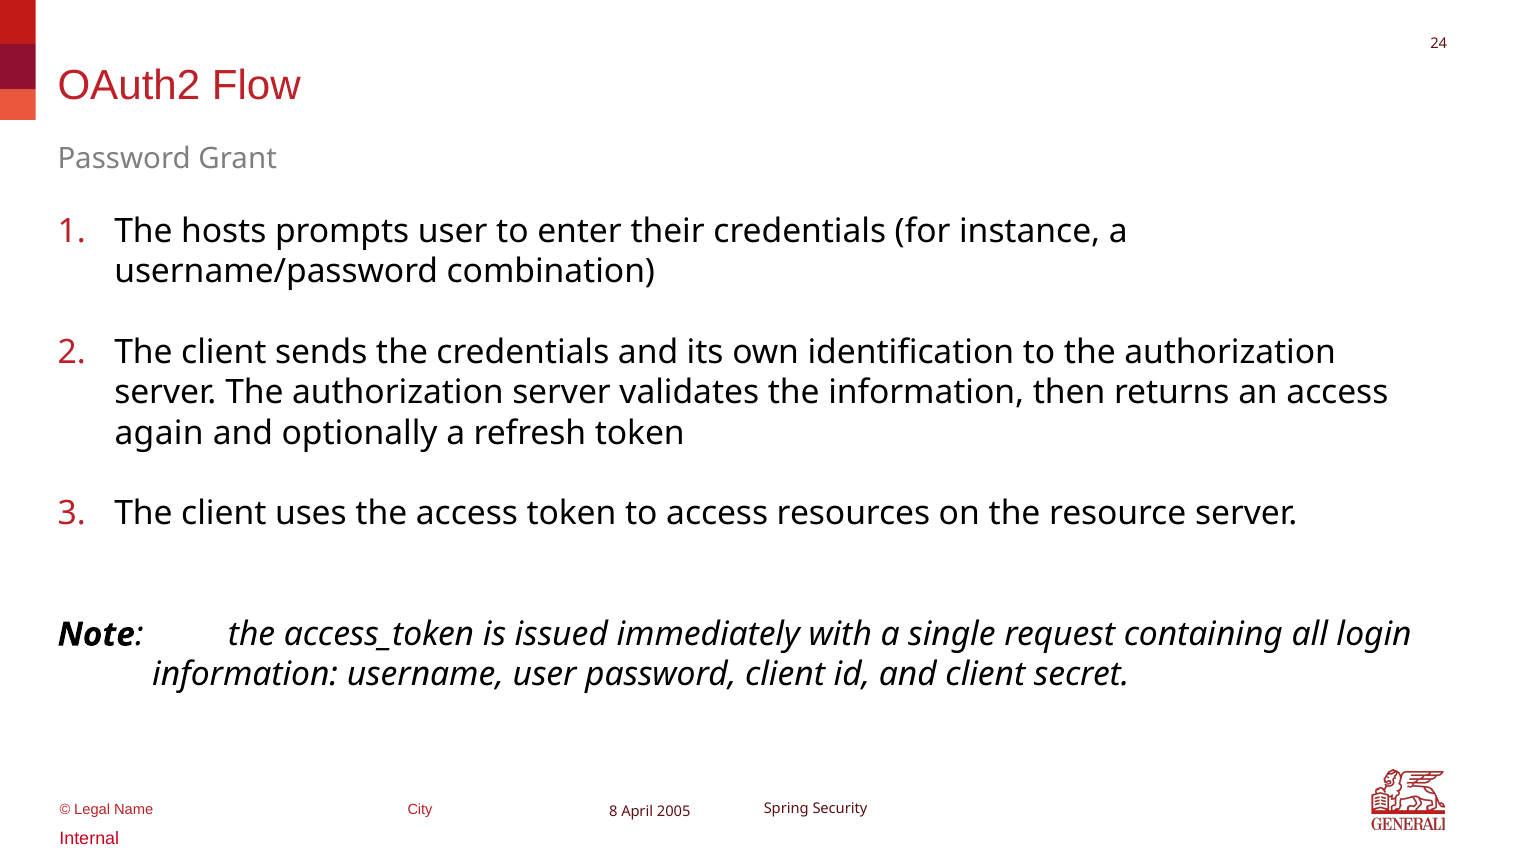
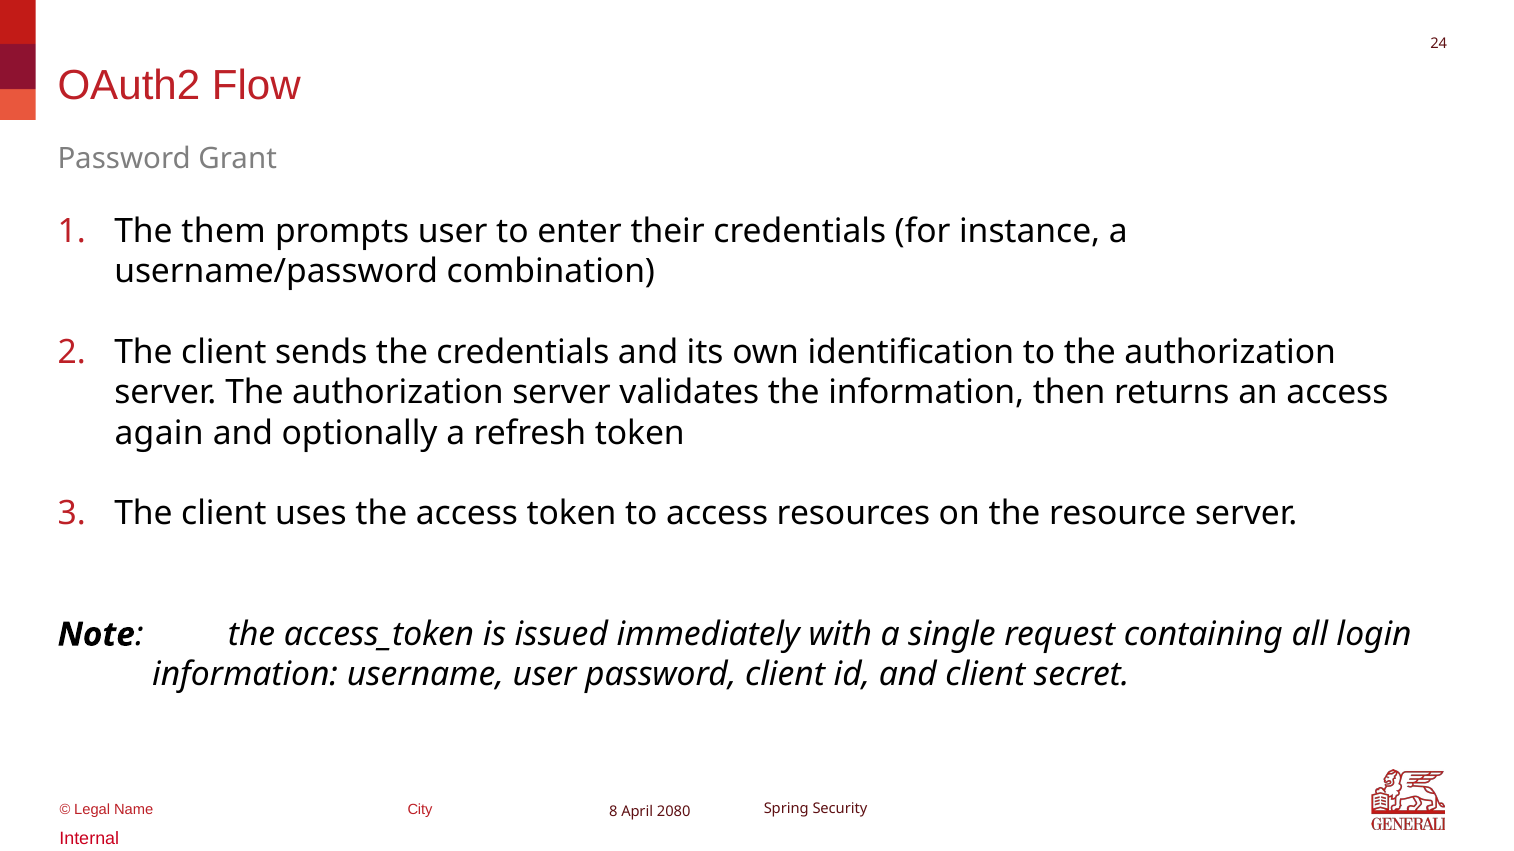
hosts: hosts -> them
2005: 2005 -> 2080
